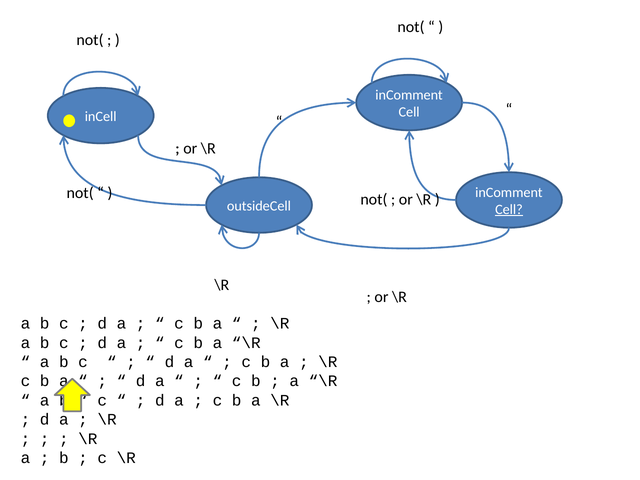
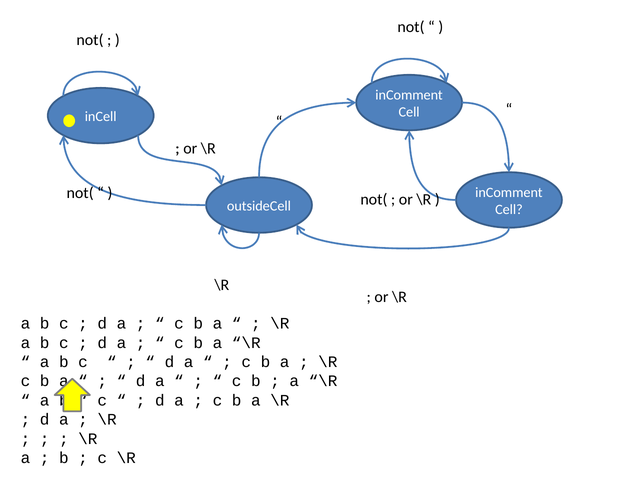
Cell at (509, 209) underline: present -> none
